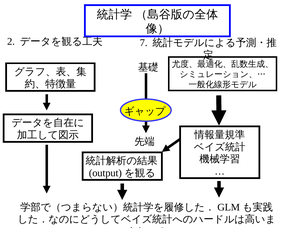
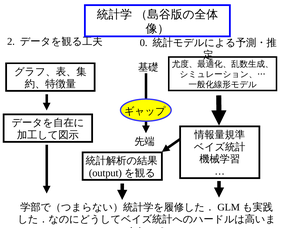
7: 7 -> 0
